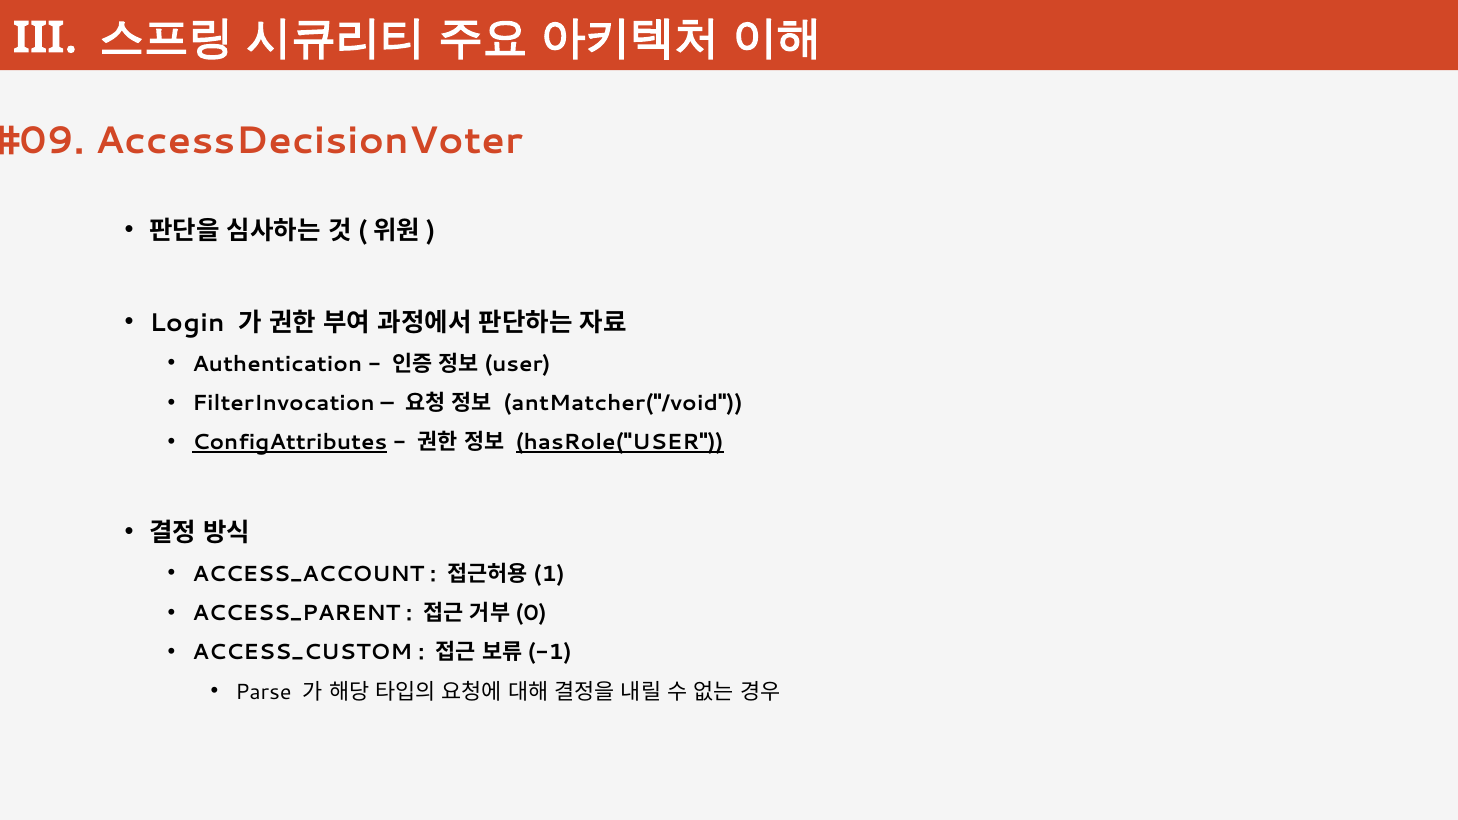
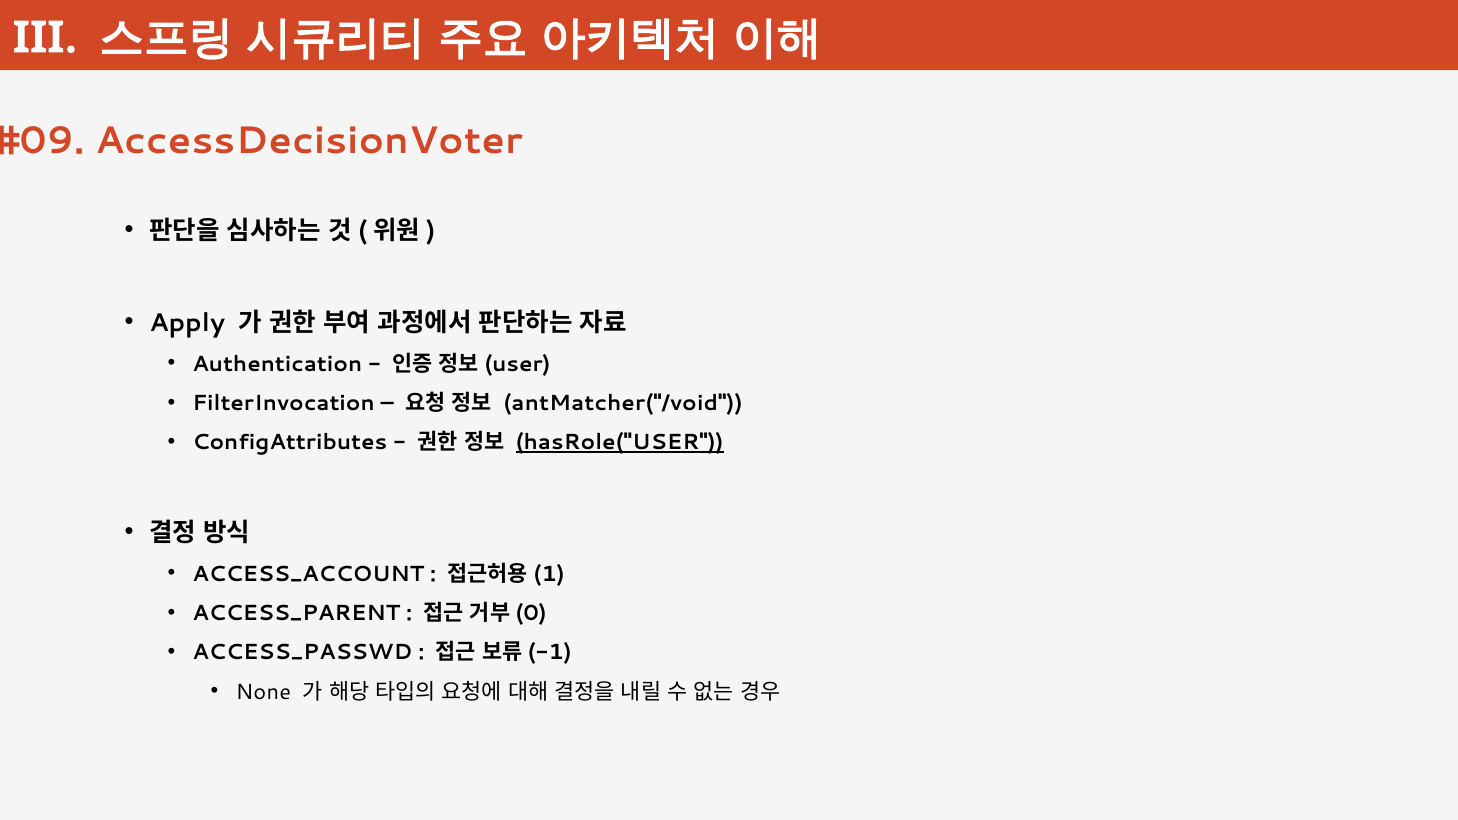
Login: Login -> Apply
ConfigAttributes underline: present -> none
ACCESS_CUSTOM: ACCESS_CUSTOM -> ACCESS_PASSWD
Parse: Parse -> None
